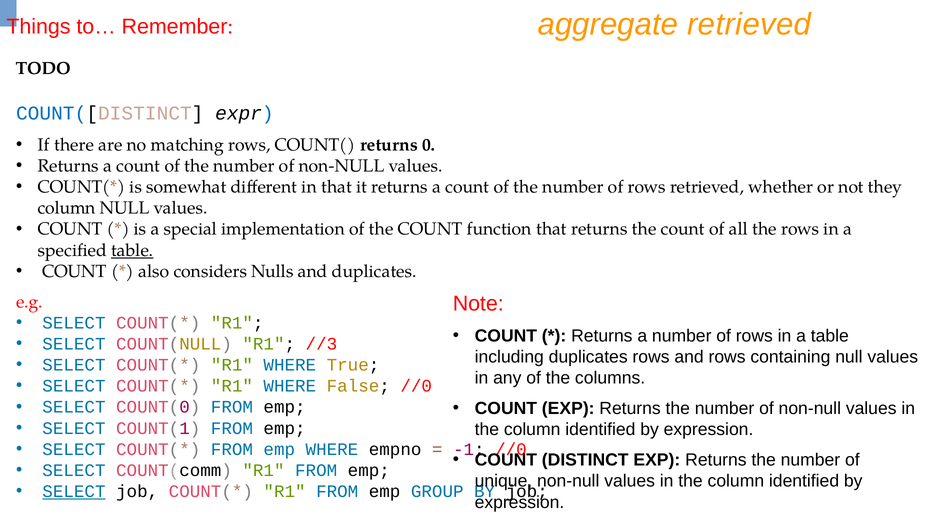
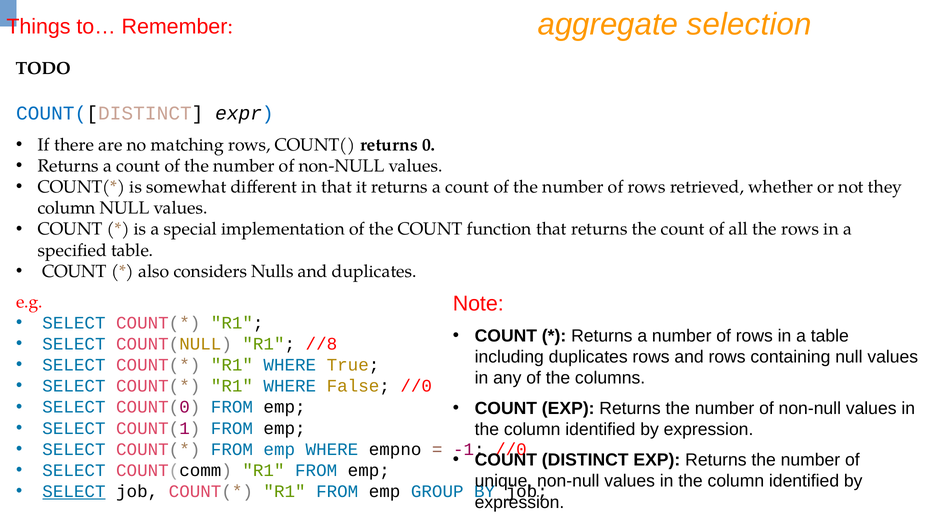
aggregate retrieved: retrieved -> selection
table at (132, 250) underline: present -> none
//3: //3 -> //8
